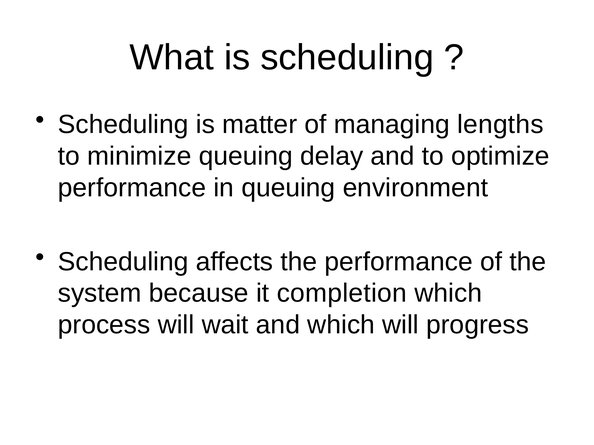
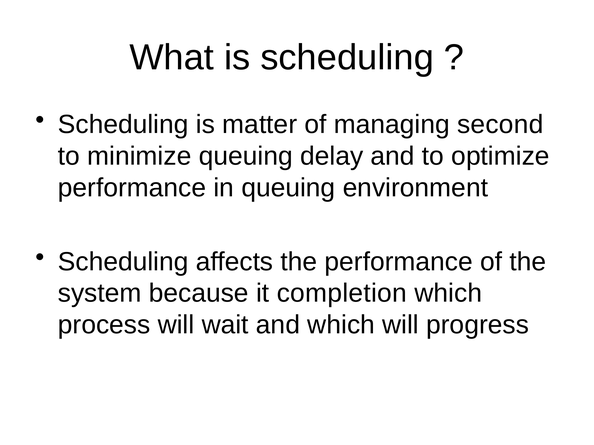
lengths: lengths -> second
